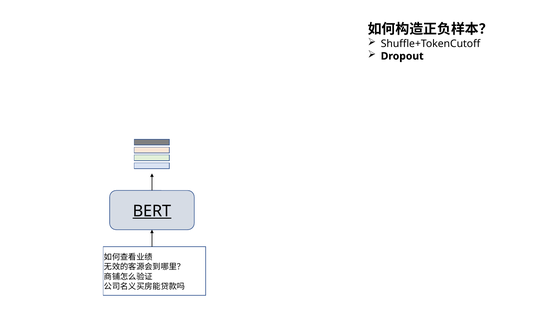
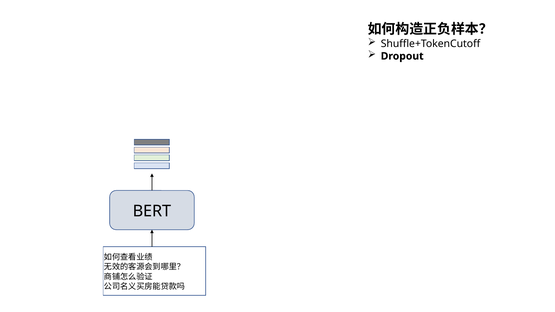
BERT underline: present -> none
